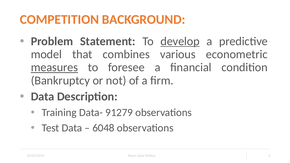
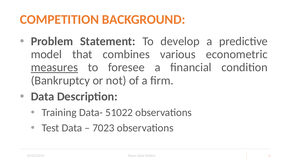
develop underline: present -> none
91279: 91279 -> 51022
6048: 6048 -> 7023
